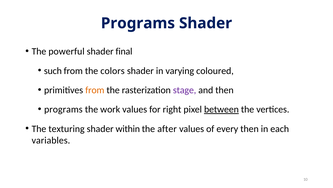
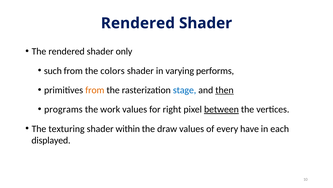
Programs at (138, 23): Programs -> Rendered
The powerful: powerful -> rendered
final: final -> only
coloured: coloured -> performs
stage colour: purple -> blue
then at (224, 90) underline: none -> present
after: after -> draw
every then: then -> have
variables: variables -> displayed
